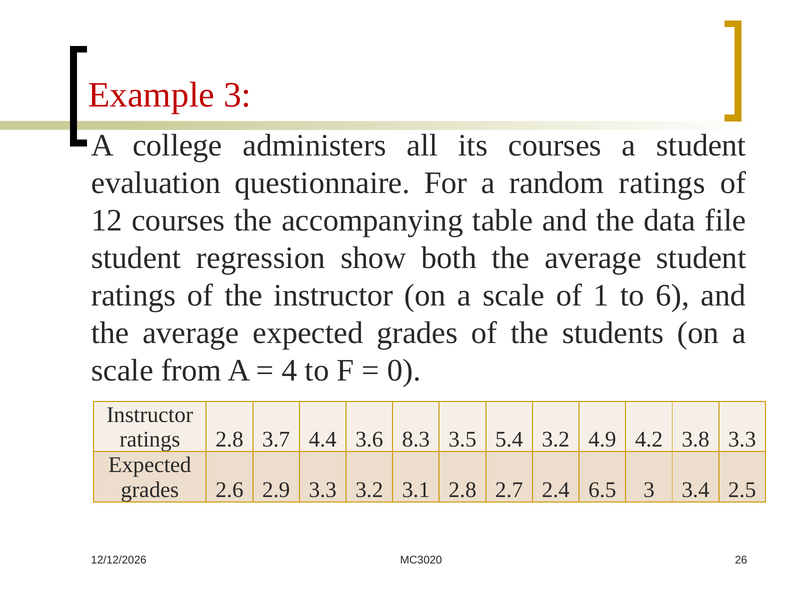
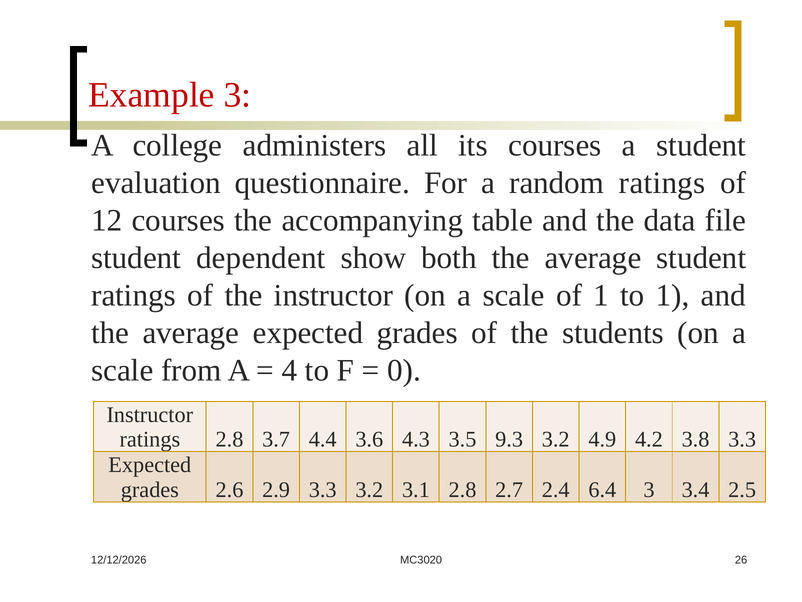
regression: regression -> dependent
to 6: 6 -> 1
8.3: 8.3 -> 4.3
5.4: 5.4 -> 9.3
6.5: 6.5 -> 6.4
